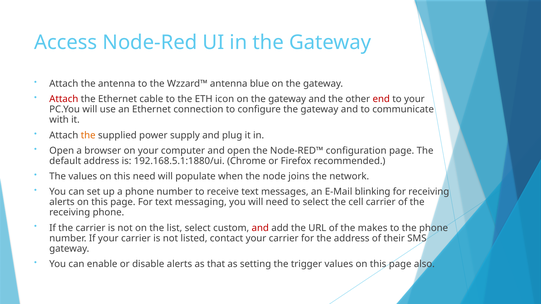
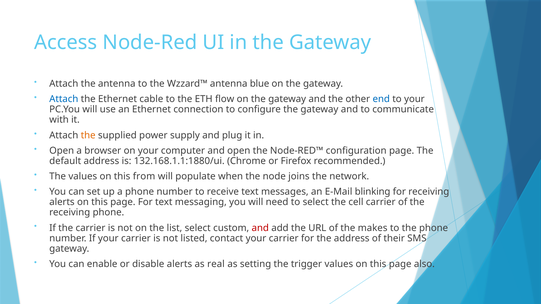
Attach at (64, 99) colour: red -> blue
icon: icon -> flow
end colour: red -> blue
192.168.5.1:1880/ui: 192.168.5.1:1880/ui -> 132.168.1.1:1880/ui
this need: need -> from
that: that -> real
